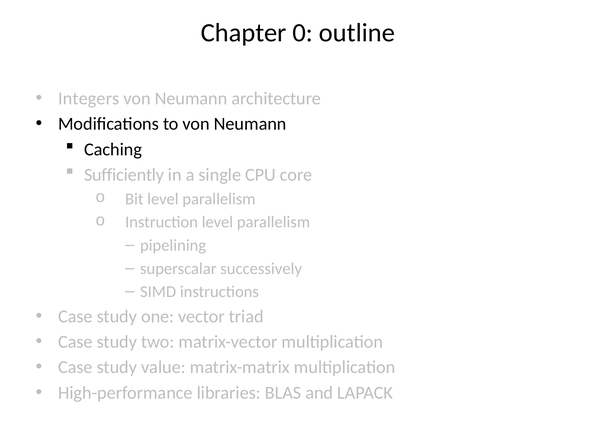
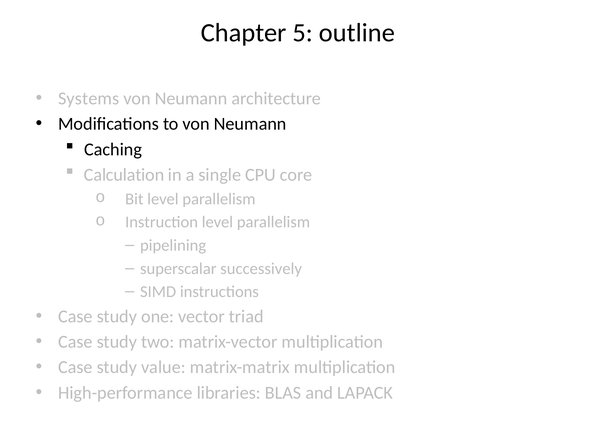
0: 0 -> 5
Integers: Integers -> Systems
Sufficiently: Sufficiently -> Calculation
